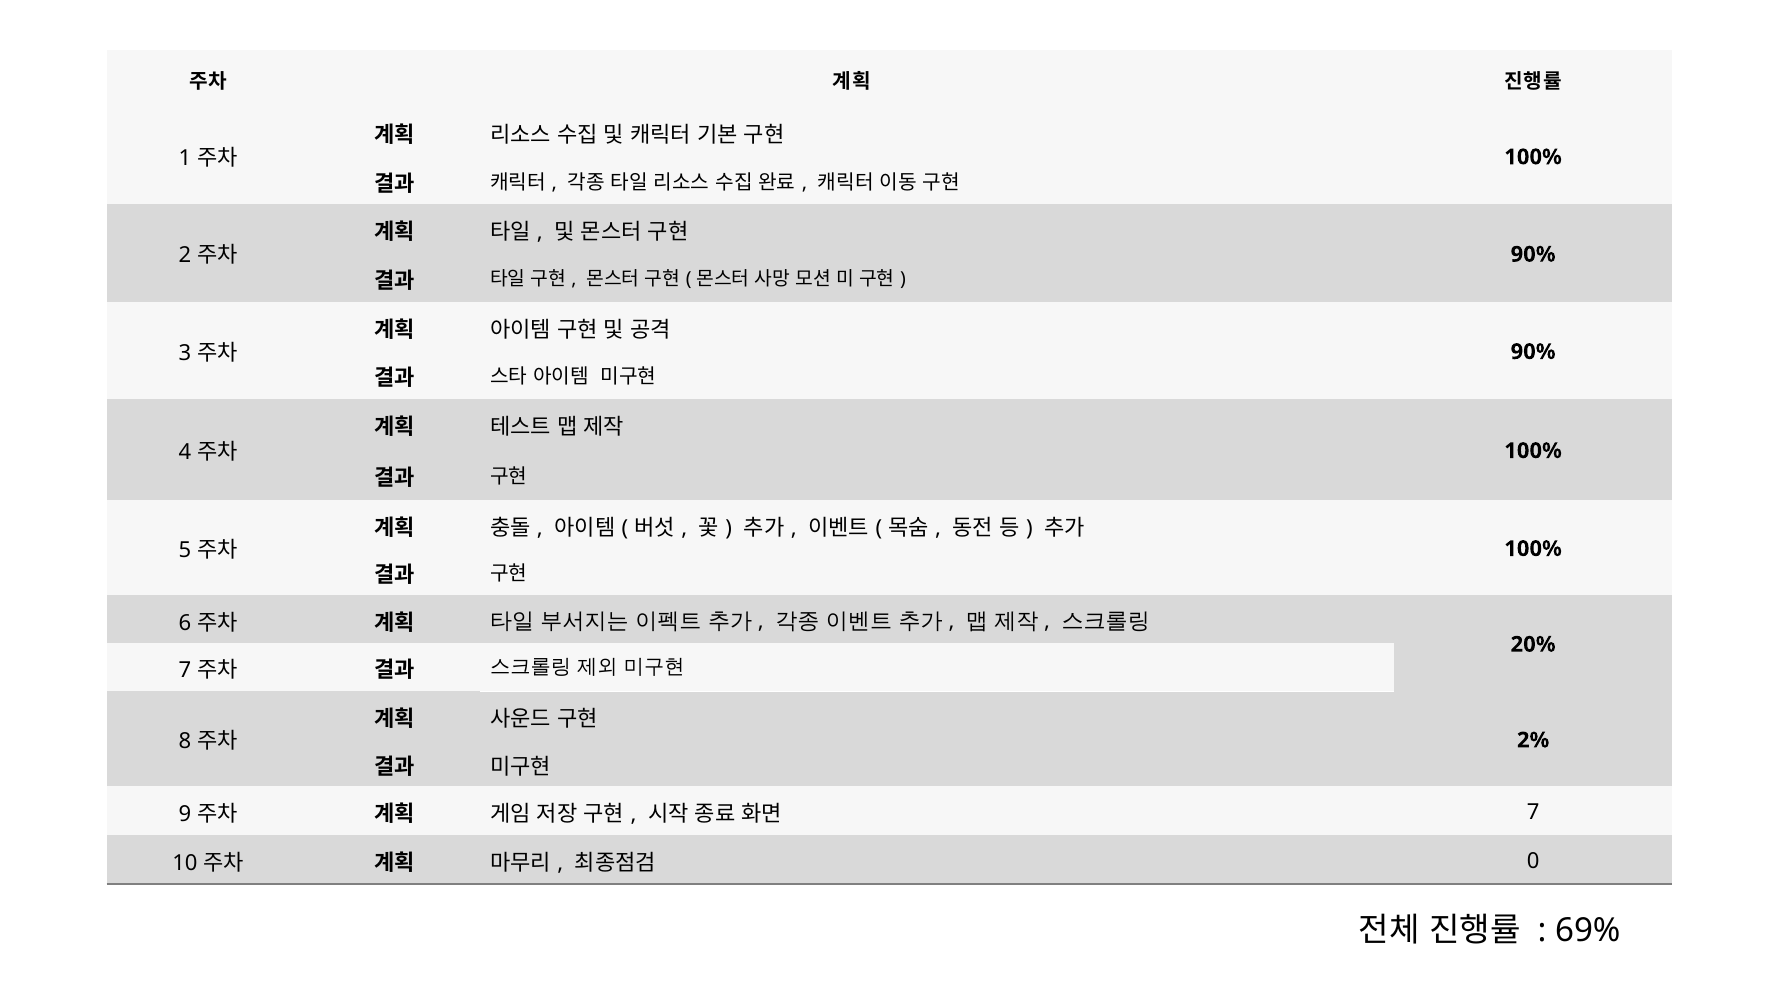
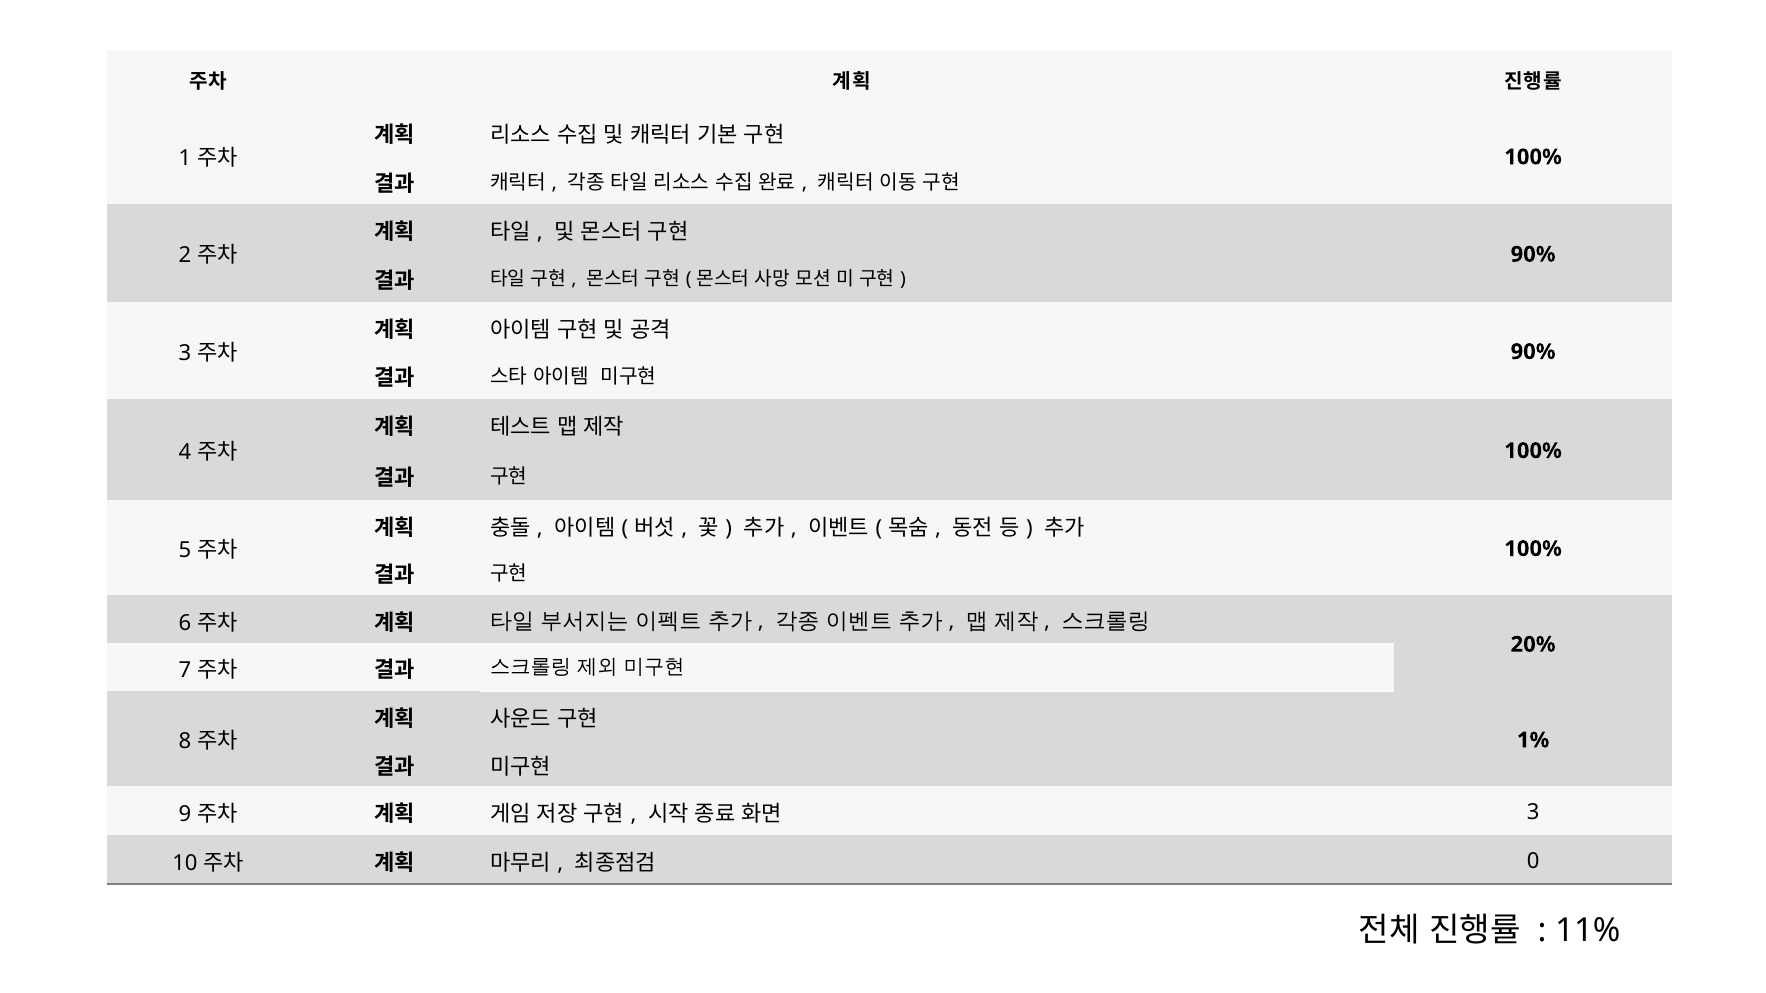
2%: 2% -> 1%
7 at (1533, 813): 7 -> 3
69%: 69% -> 11%
